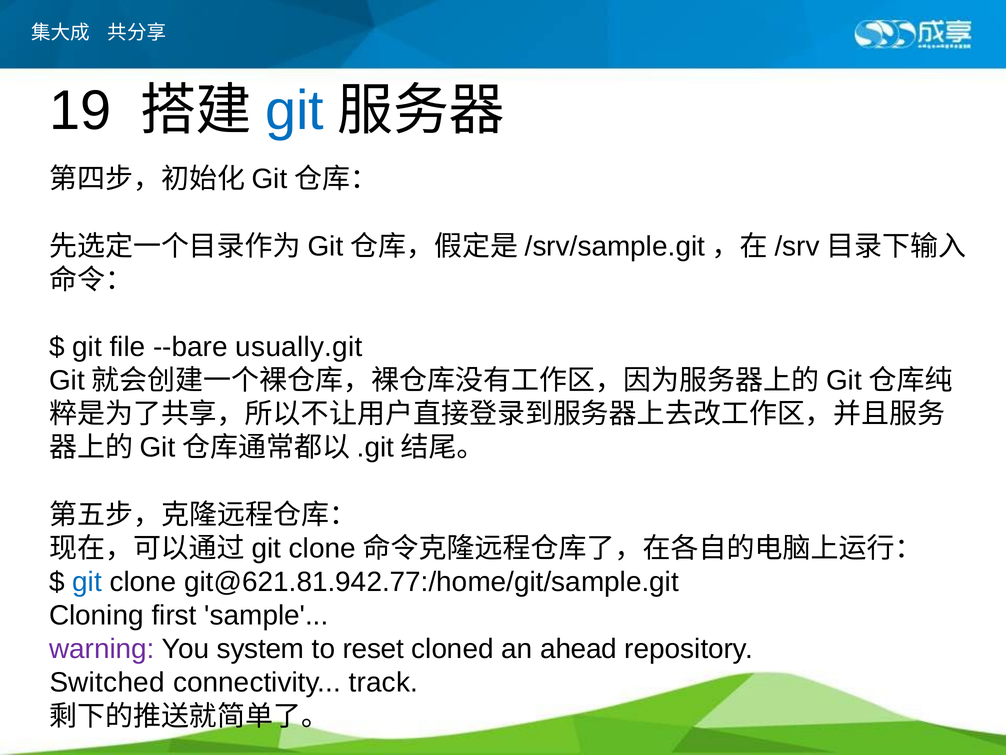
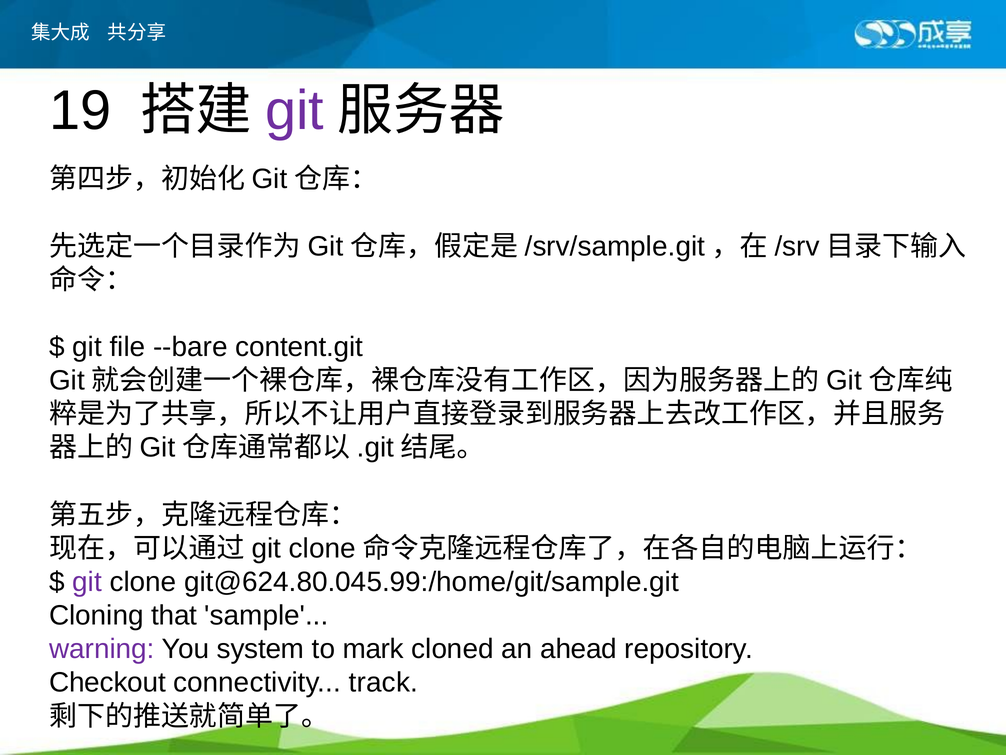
git at (295, 111) colour: blue -> purple
usually.git: usually.git -> content.git
git at (87, 582) colour: blue -> purple
git@621.81.942.77:/home/git/sample.git: git@621.81.942.77:/home/git/sample.git -> git@624.80.045.99:/home/git/sample.git
first: first -> that
reset: reset -> mark
Switched: Switched -> Checkout
